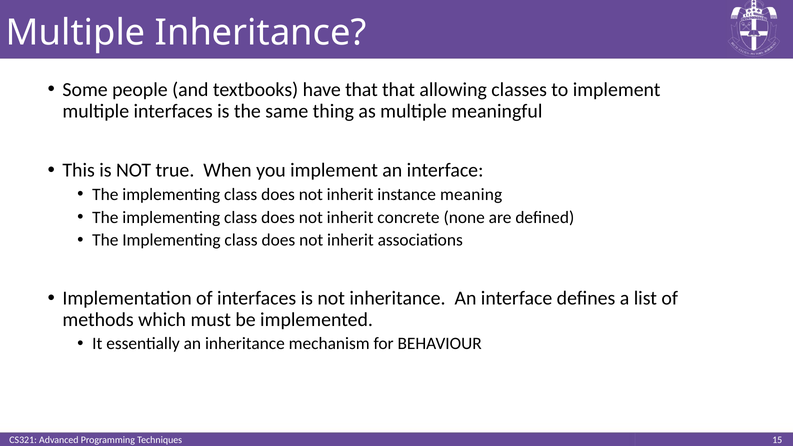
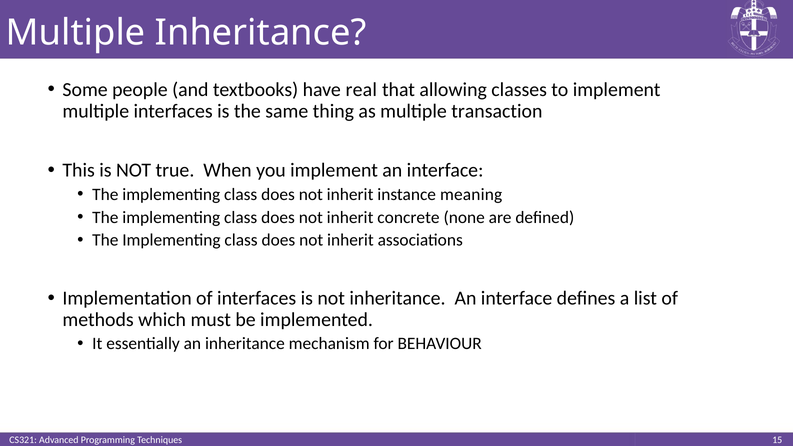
have that: that -> real
meaningful: meaningful -> transaction
